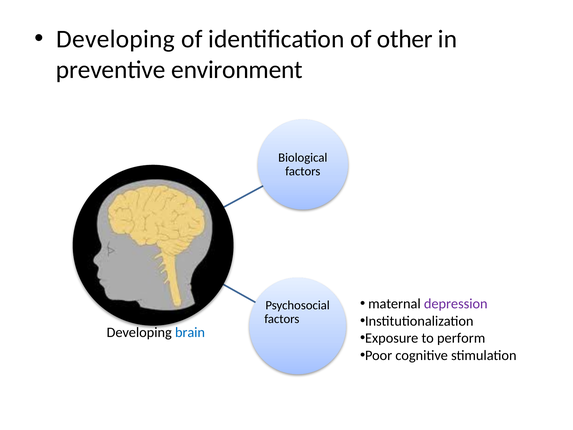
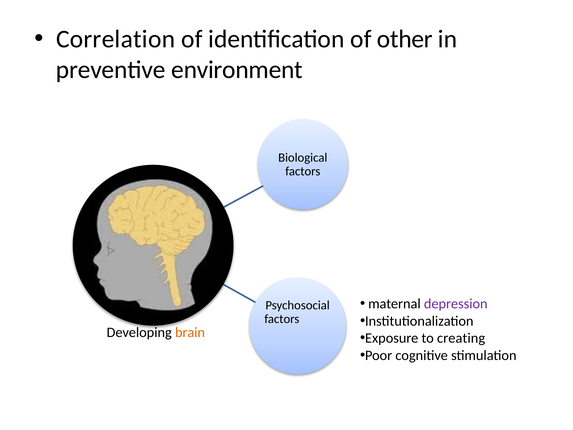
Developing at (116, 39): Developing -> Correlation
brain colour: blue -> orange
perform: perform -> creating
